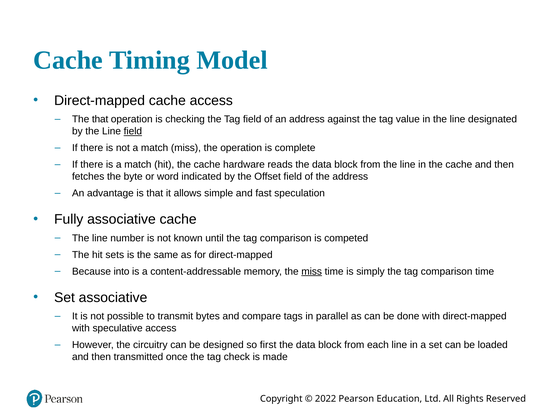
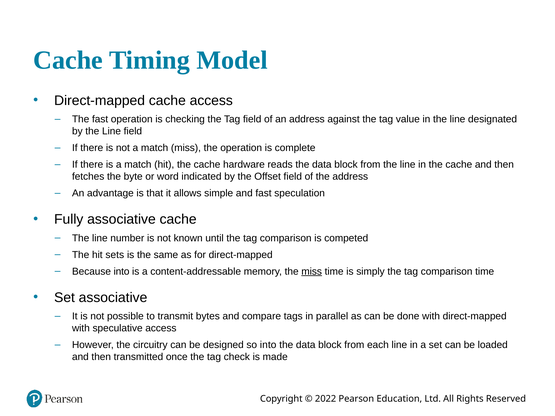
The that: that -> fast
field at (133, 131) underline: present -> none
so first: first -> into
